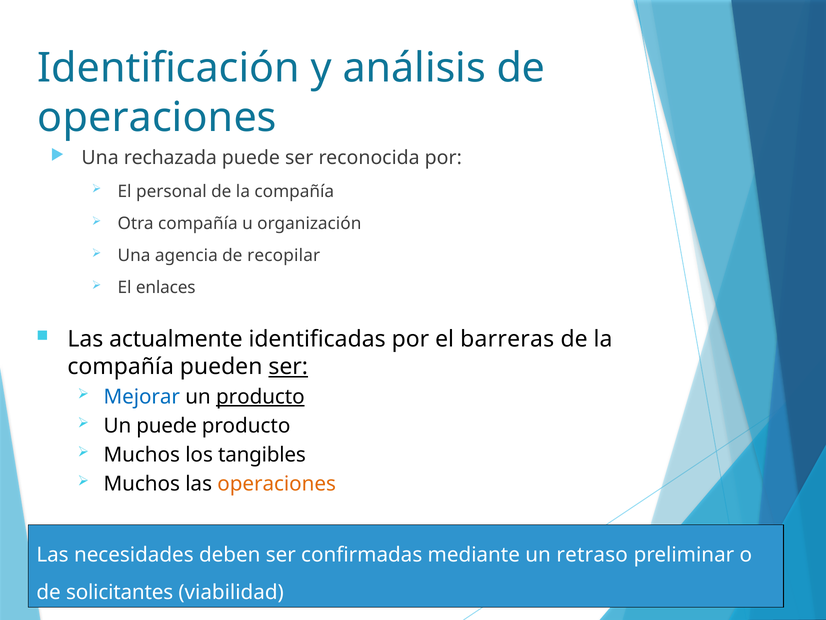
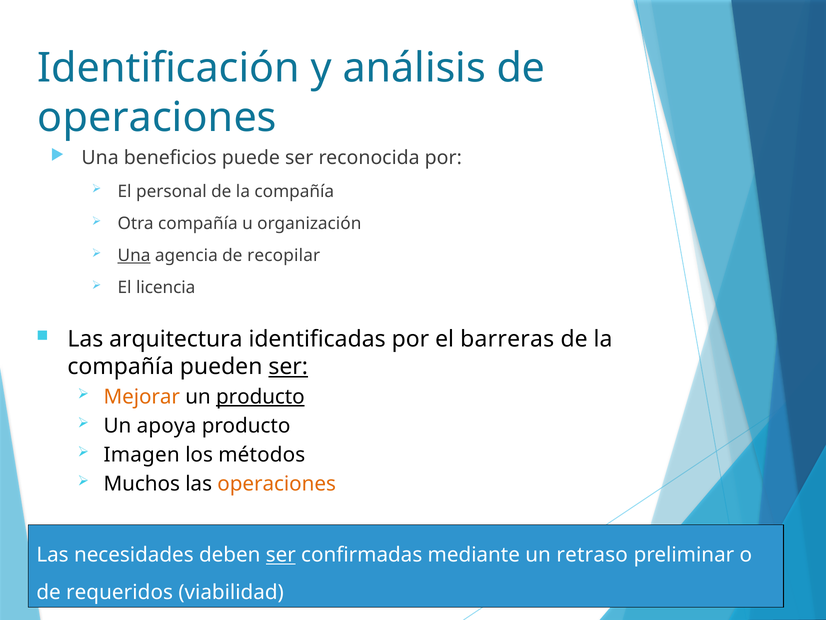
rechazada: rechazada -> beneficios
Una at (134, 255) underline: none -> present
enlaces: enlaces -> licencia
actualmente: actualmente -> arquitectura
Mejorar colour: blue -> orange
Un puede: puede -> apoya
Muchos at (142, 454): Muchos -> Imagen
tangibles: tangibles -> métodos
ser at (281, 555) underline: none -> present
solicitantes: solicitantes -> requeridos
